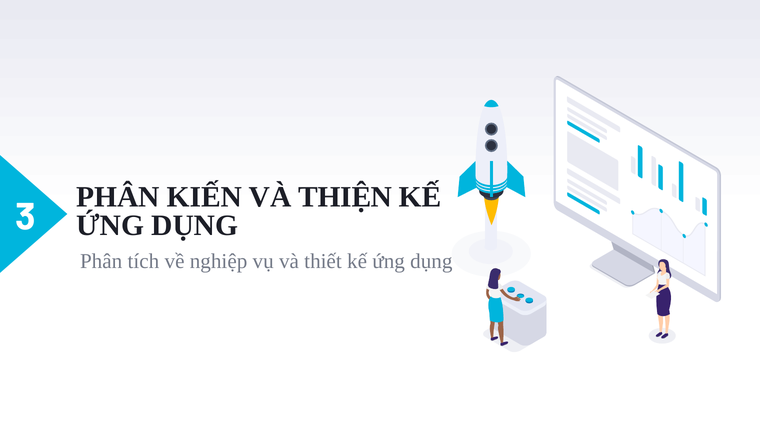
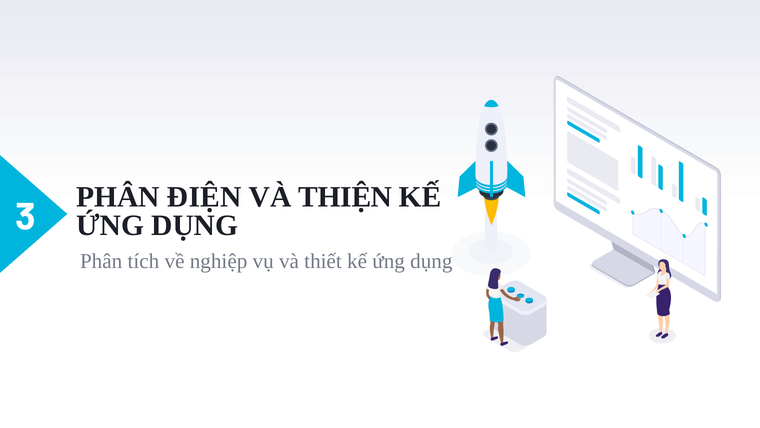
KIẾN: KIẾN -> ĐIỆN
